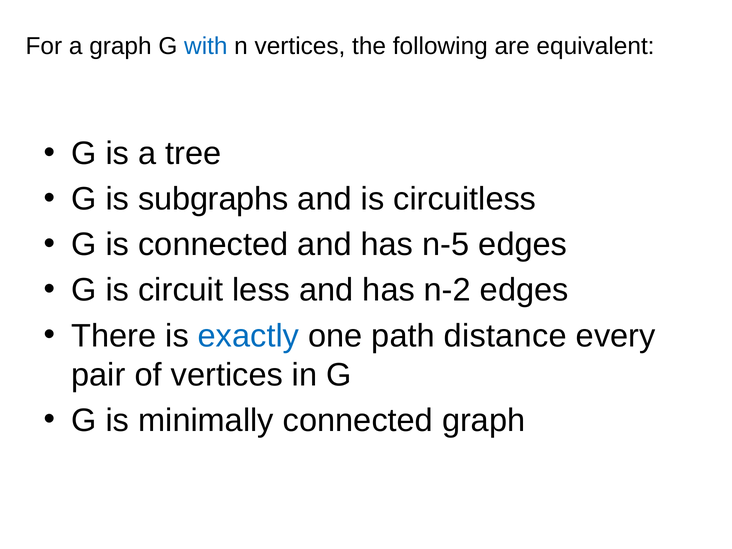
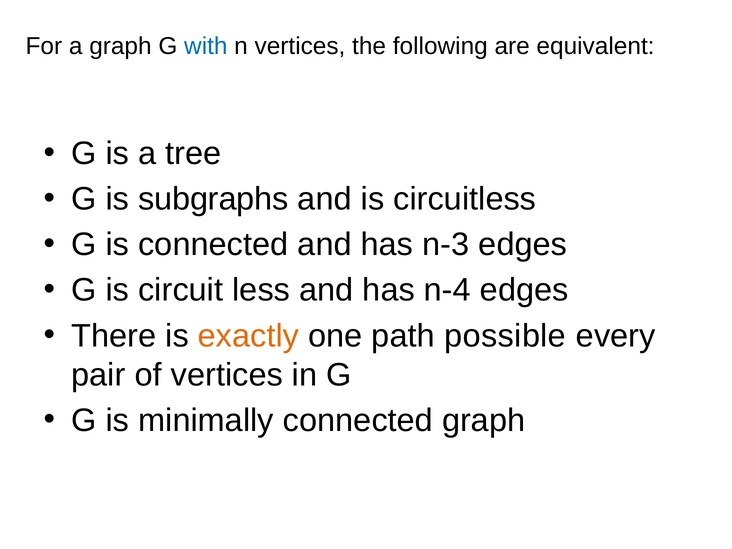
n-5: n-5 -> n-3
n-2: n-2 -> n-4
exactly colour: blue -> orange
distance: distance -> possible
